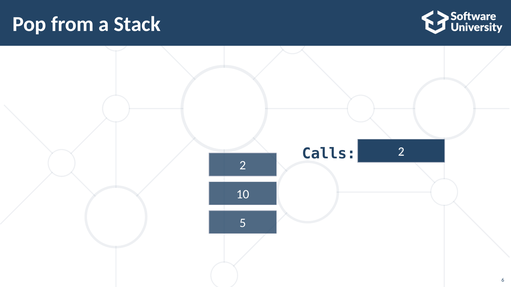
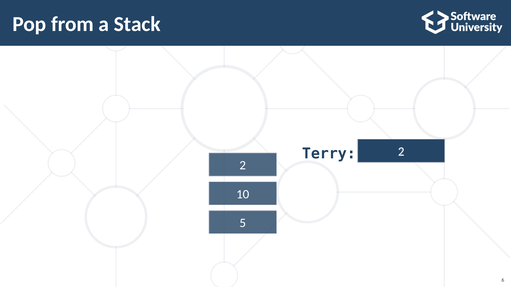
Calls: Calls -> Terry
